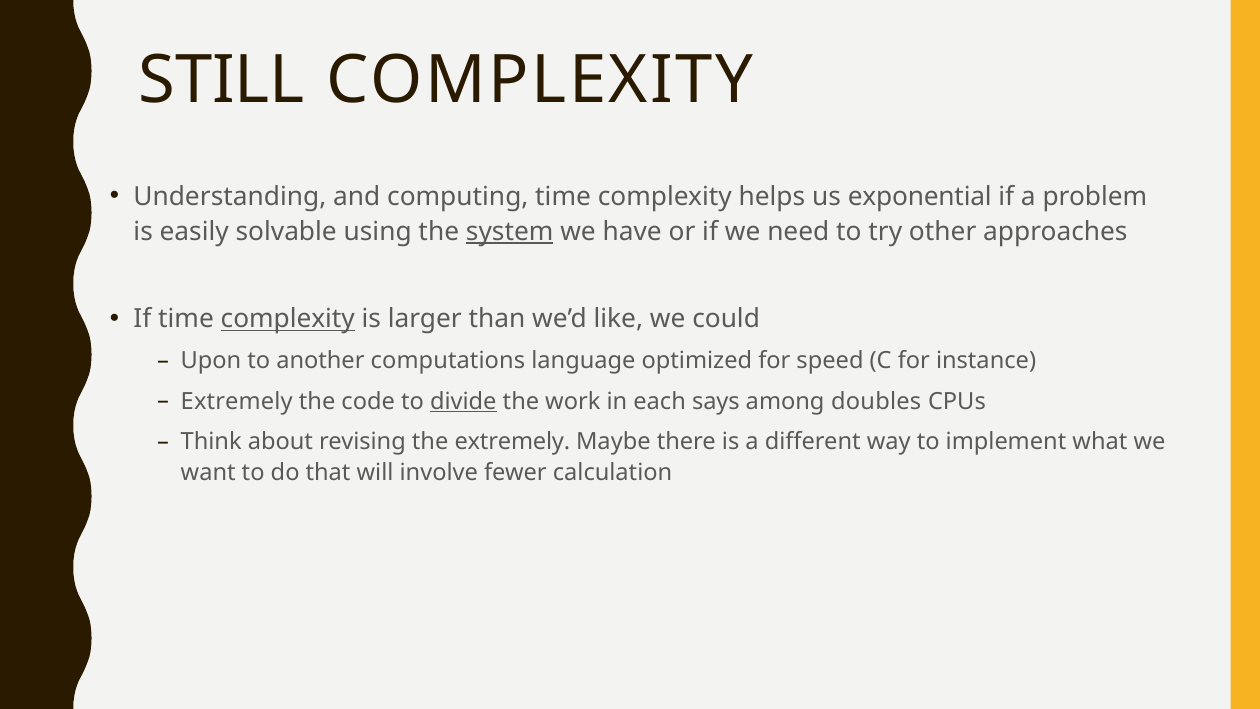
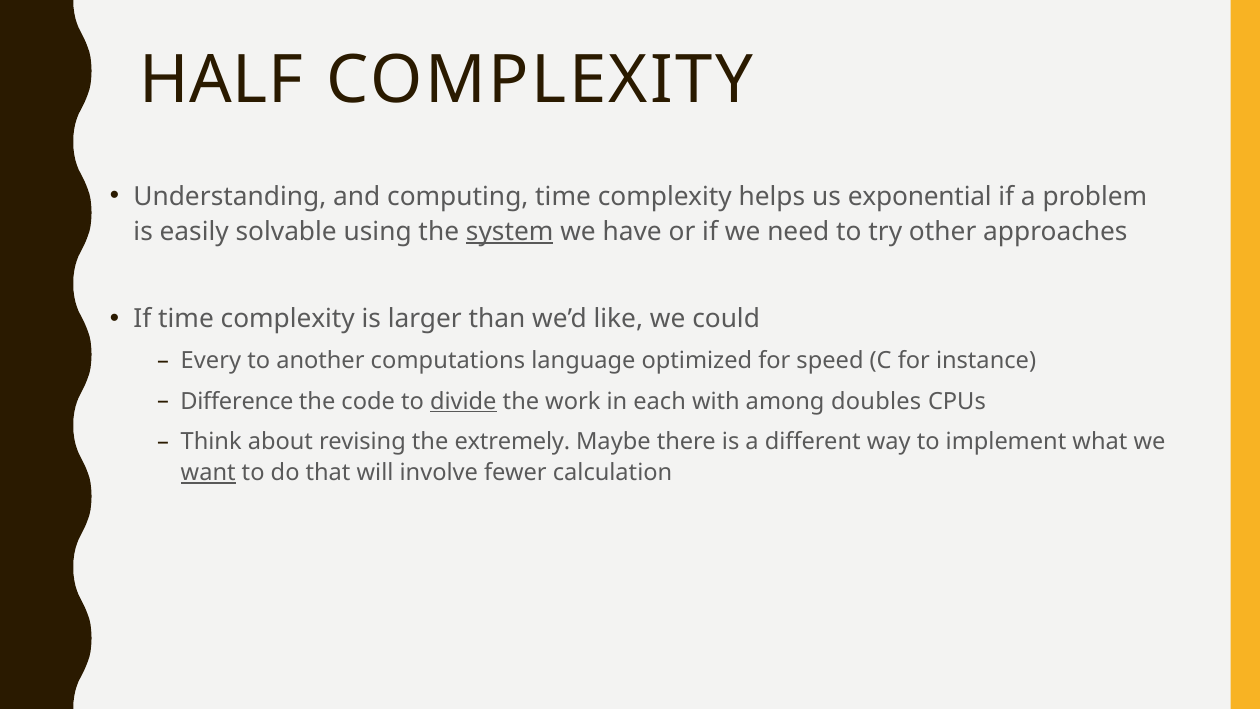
STILL: STILL -> HALF
complexity at (288, 319) underline: present -> none
Upon: Upon -> Every
Extremely at (237, 401): Extremely -> Difference
says: says -> with
want underline: none -> present
